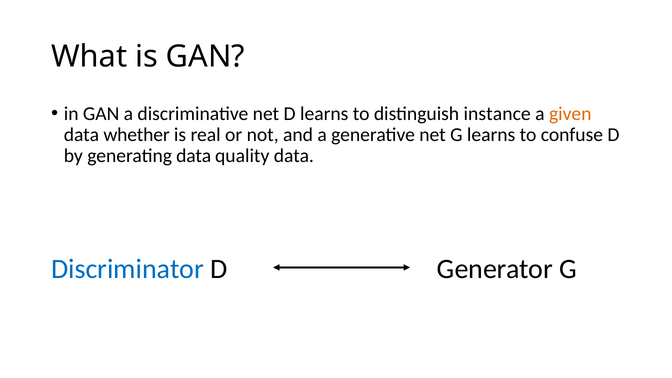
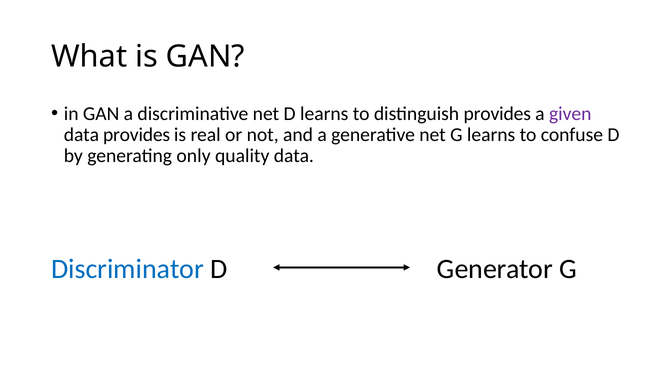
distinguish instance: instance -> provides
given colour: orange -> purple
data whether: whether -> provides
generating data: data -> only
